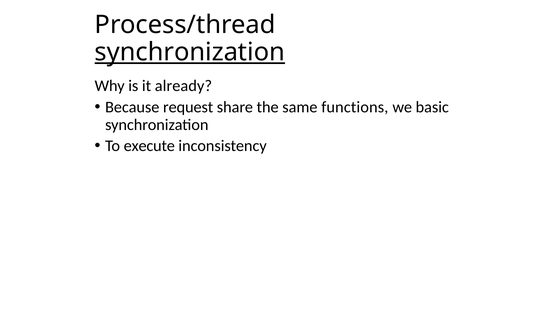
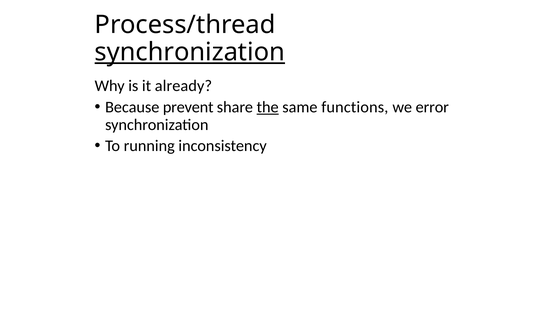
request: request -> prevent
the underline: none -> present
basic: basic -> error
execute: execute -> running
